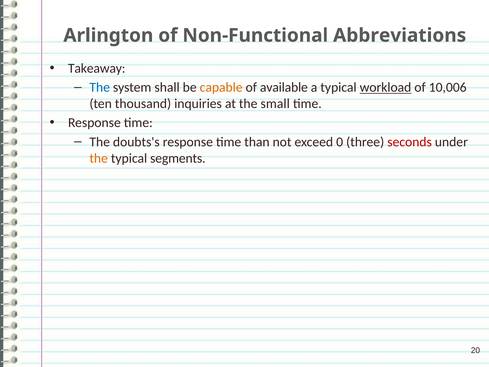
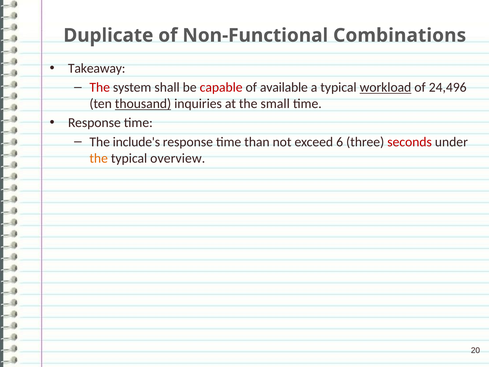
Arlington: Arlington -> Duplicate
Abbreviations: Abbreviations -> Combinations
The at (100, 87) colour: blue -> red
capable colour: orange -> red
10,006: 10,006 -> 24,496
thousand underline: none -> present
doubts's: doubts's -> include's
0: 0 -> 6
segments: segments -> overview
